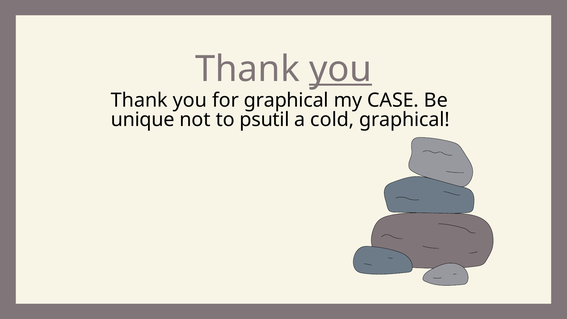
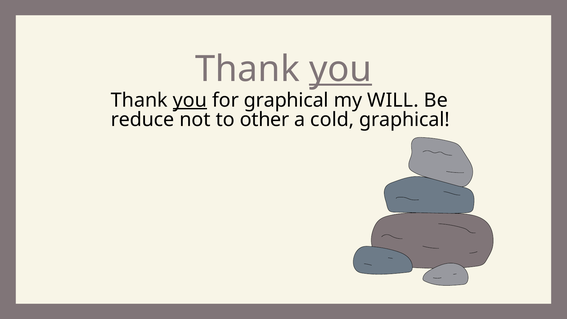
you at (190, 100) underline: none -> present
CASE: CASE -> WILL
unique: unique -> reduce
psutil: psutil -> other
